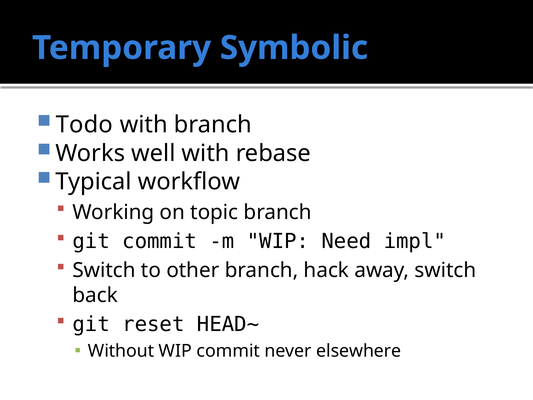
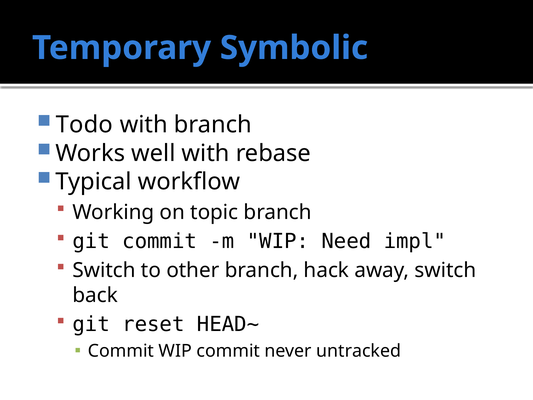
Without at (121, 351): Without -> Commit
elsewhere: elsewhere -> untracked
